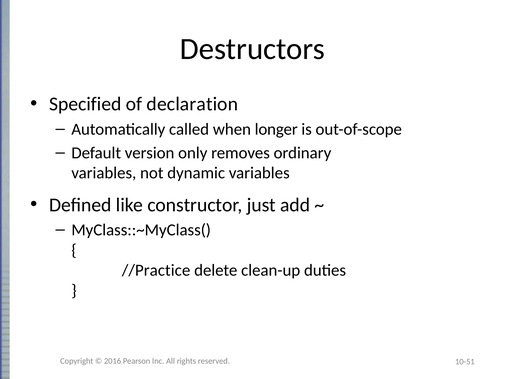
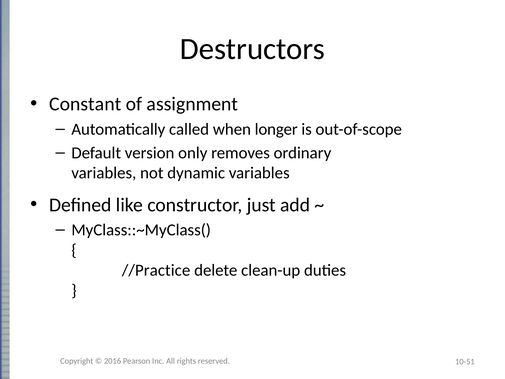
Specified: Specified -> Constant
declaration: declaration -> assignment
